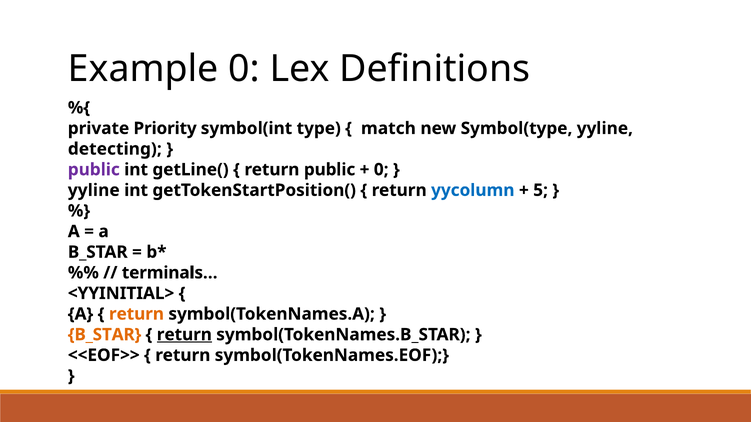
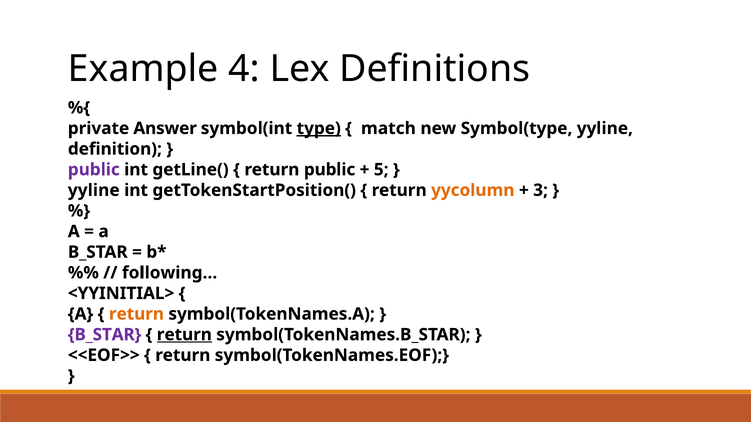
Example 0: 0 -> 4
Priority: Priority -> Answer
type underline: none -> present
detecting: detecting -> definition
0 at (381, 170): 0 -> 5
yycolumn colour: blue -> orange
5: 5 -> 3
terminals…: terminals… -> following…
B_STAR at (105, 335) colour: orange -> purple
